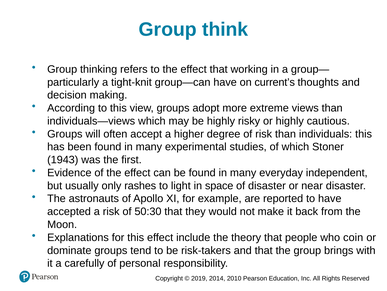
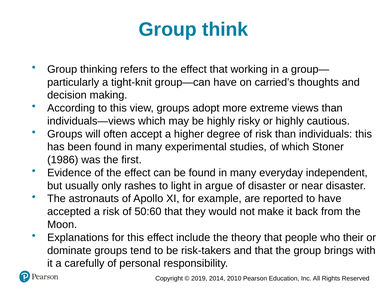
current’s: current’s -> carried’s
1943: 1943 -> 1986
space: space -> argue
50:30: 50:30 -> 50:60
coin: coin -> their
